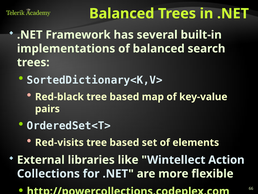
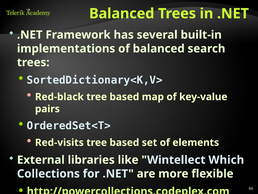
Action: Action -> Which
